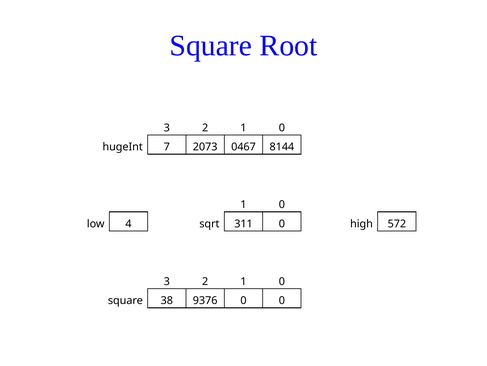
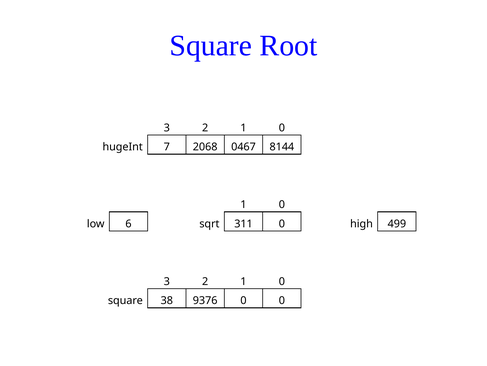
2073: 2073 -> 2068
4: 4 -> 6
572: 572 -> 499
